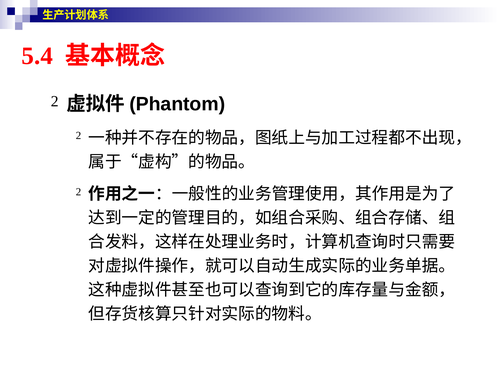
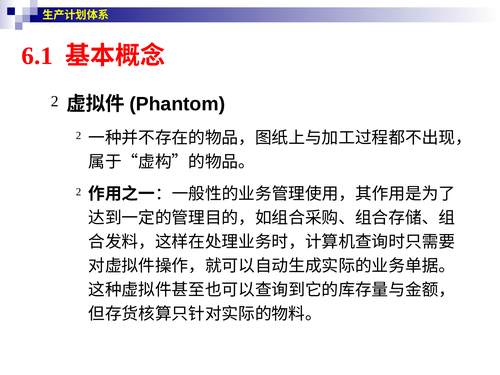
5.4: 5.4 -> 6.1
